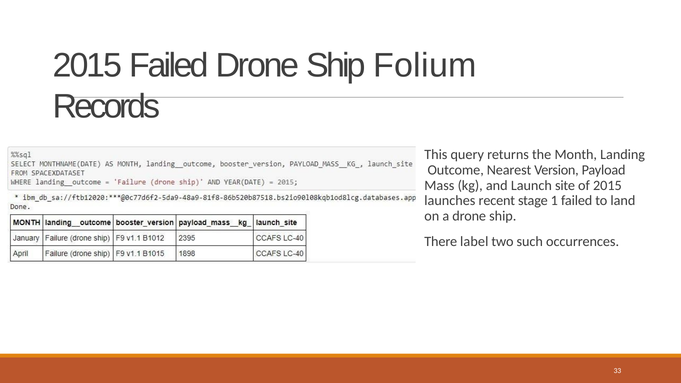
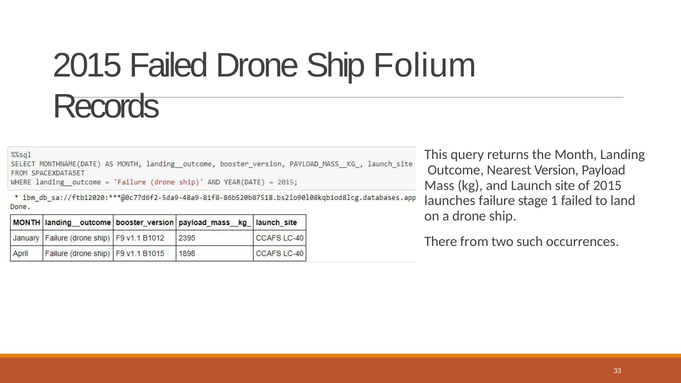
recent: recent -> failure
label: label -> from
